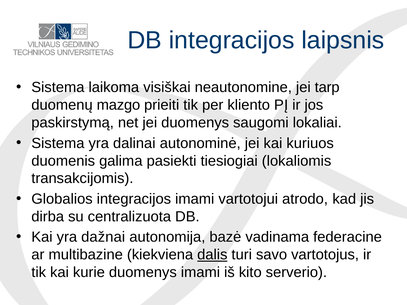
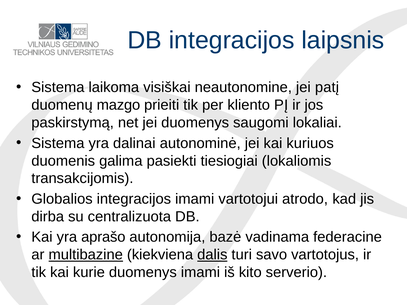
tarp: tarp -> patį
dažnai: dažnai -> aprašo
multibazine underline: none -> present
